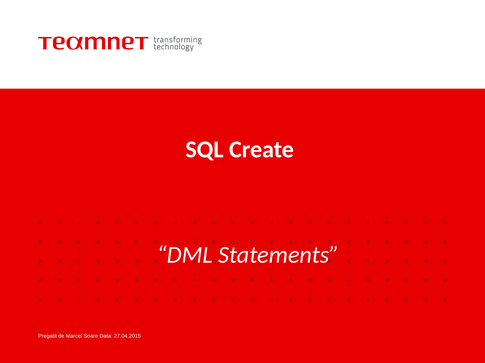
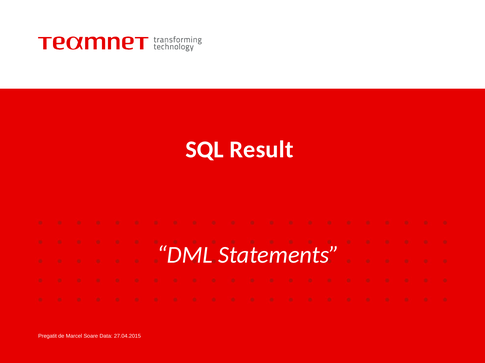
Create: Create -> Result
